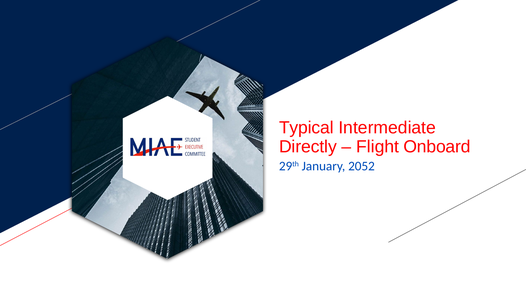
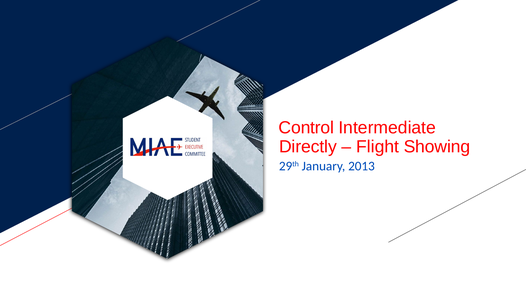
Typical: Typical -> Control
Onboard: Onboard -> Showing
2052: 2052 -> 2013
